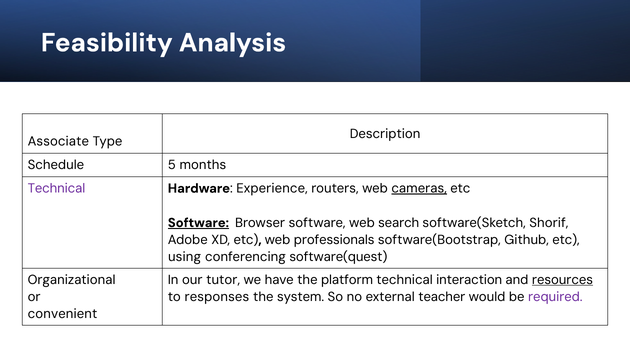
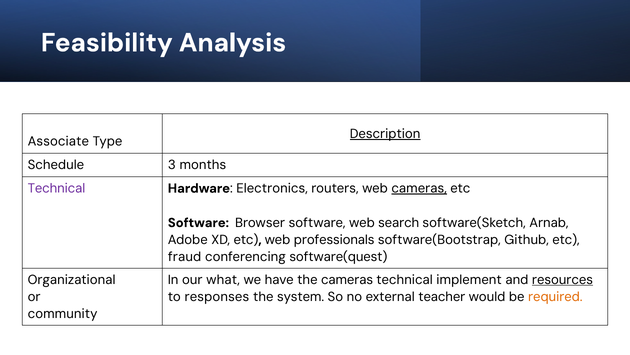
Description underline: none -> present
5: 5 -> 3
Experience: Experience -> Electronics
Software at (198, 222) underline: present -> none
Shorif: Shorif -> Arnab
using: using -> fraud
tutor: tutor -> what
the platform: platform -> cameras
interaction: interaction -> implement
required colour: purple -> orange
convenient: convenient -> community
